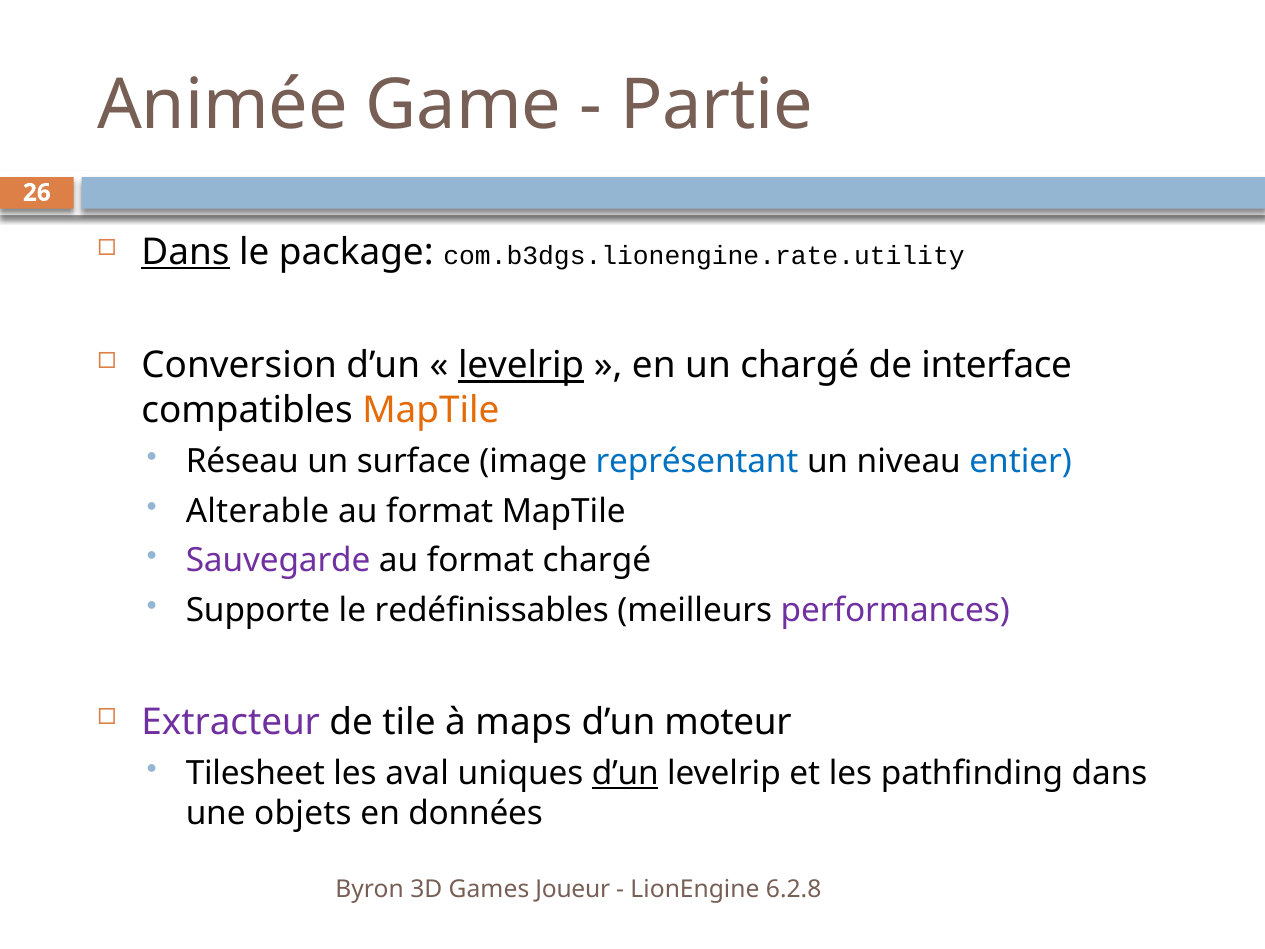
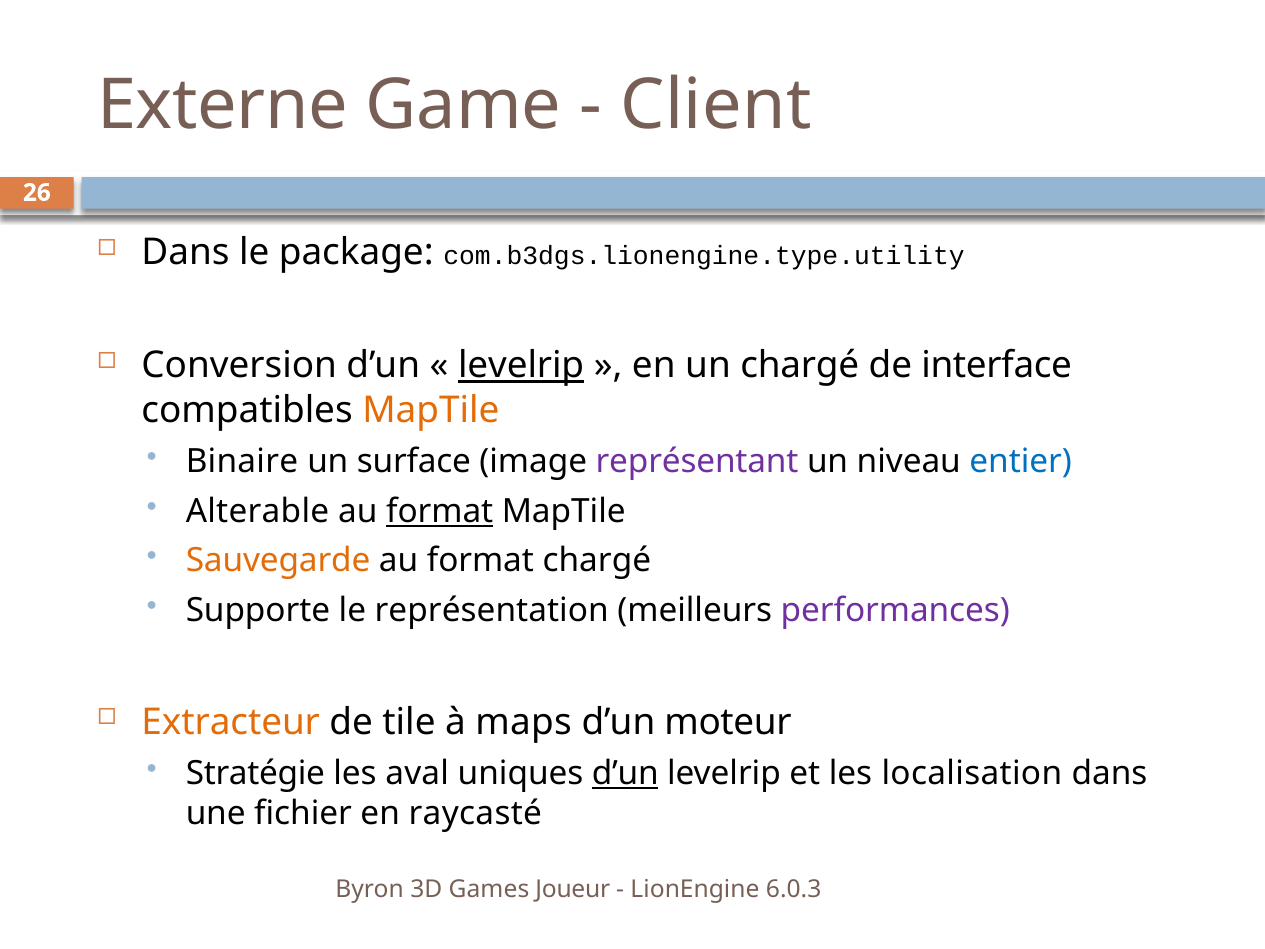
Animée: Animée -> Externe
Partie: Partie -> Client
Dans at (186, 252) underline: present -> none
com.b3dgs.lionengine.rate.utility: com.b3dgs.lionengine.rate.utility -> com.b3dgs.lionengine.type.utility
Réseau: Réseau -> Binaire
représentant colour: blue -> purple
format at (440, 511) underline: none -> present
Sauvegarde colour: purple -> orange
redéfinissables: redéfinissables -> représentation
Extracteur colour: purple -> orange
Tilesheet: Tilesheet -> Stratégie
pathfinding: pathfinding -> localisation
objets: objets -> fichier
données: données -> raycasté
6.2.8: 6.2.8 -> 6.0.3
